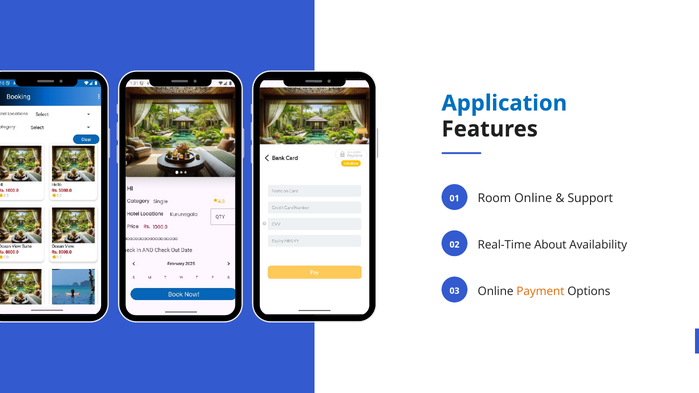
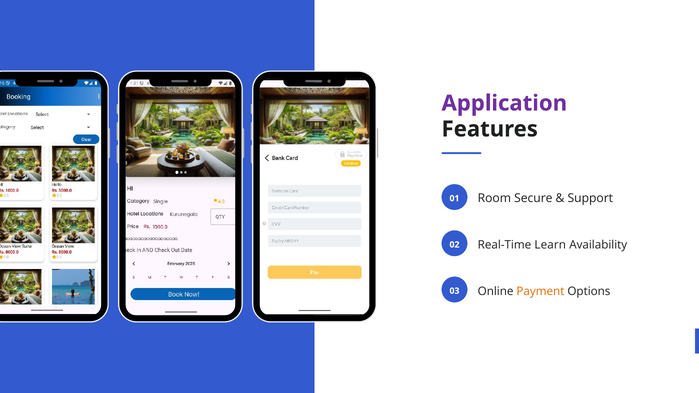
Application colour: blue -> purple
Room Online: Online -> Secure
About: About -> Learn
